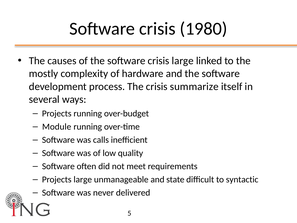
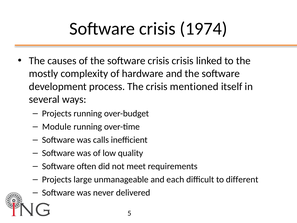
1980: 1980 -> 1974
crisis large: large -> crisis
summarize: summarize -> mentioned
state: state -> each
syntactic: syntactic -> different
